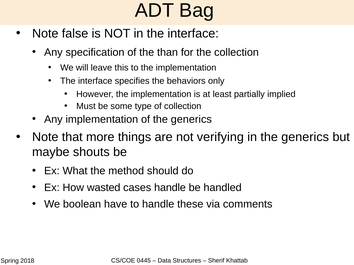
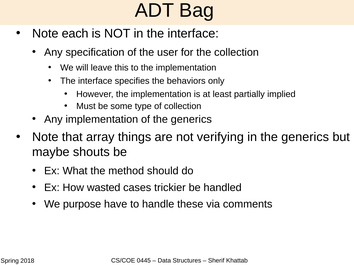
false: false -> each
than: than -> user
more: more -> array
cases handle: handle -> trickier
boolean: boolean -> purpose
